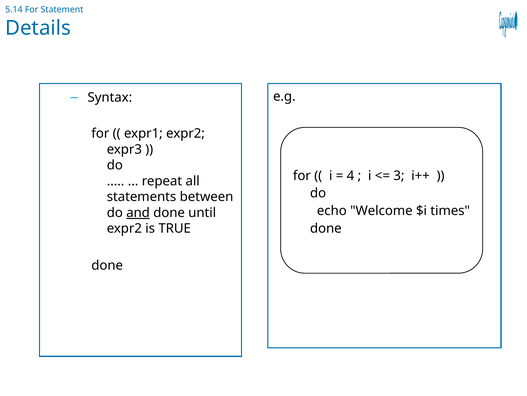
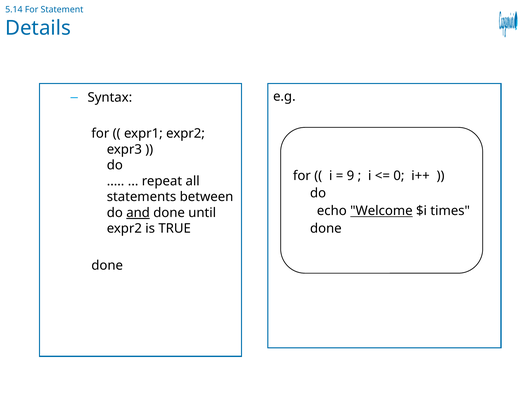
4: 4 -> 9
3: 3 -> 0
Welcome underline: none -> present
